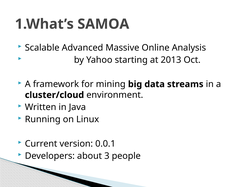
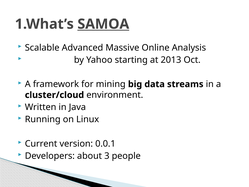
SAMOA underline: none -> present
